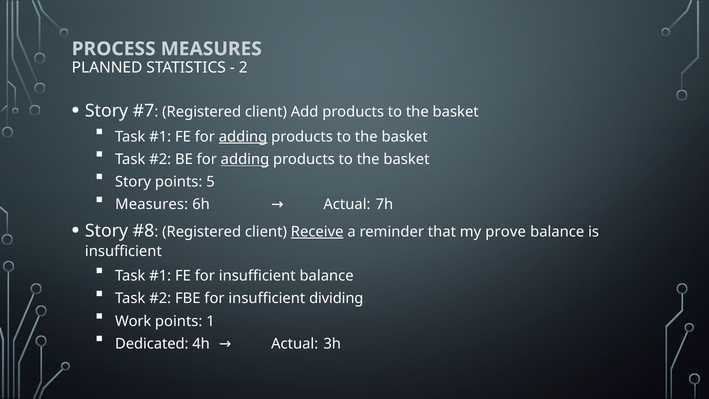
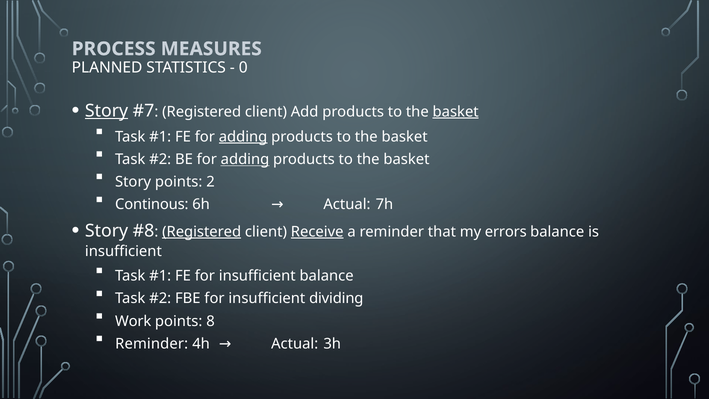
2: 2 -> 0
Story at (107, 111) underline: none -> present
basket at (456, 112) underline: none -> present
5: 5 -> 2
Measures at (152, 204): Measures -> Continous
Registered at (202, 232) underline: none -> present
prove: prove -> errors
1: 1 -> 8
Dedicated at (152, 344): Dedicated -> Reminder
